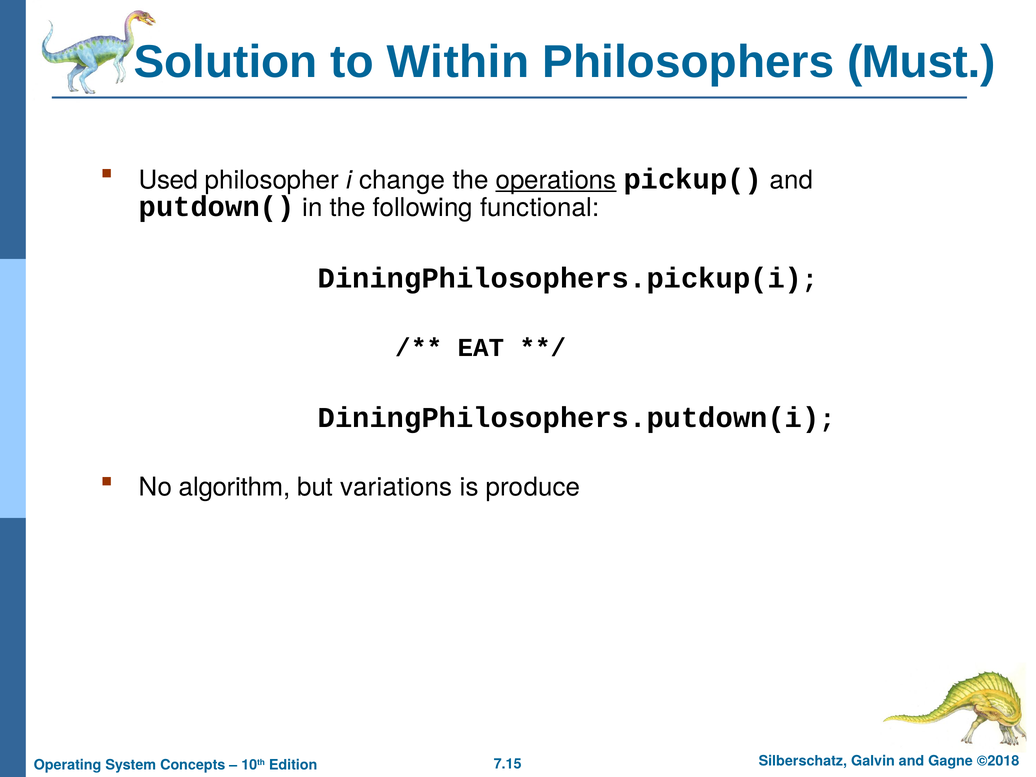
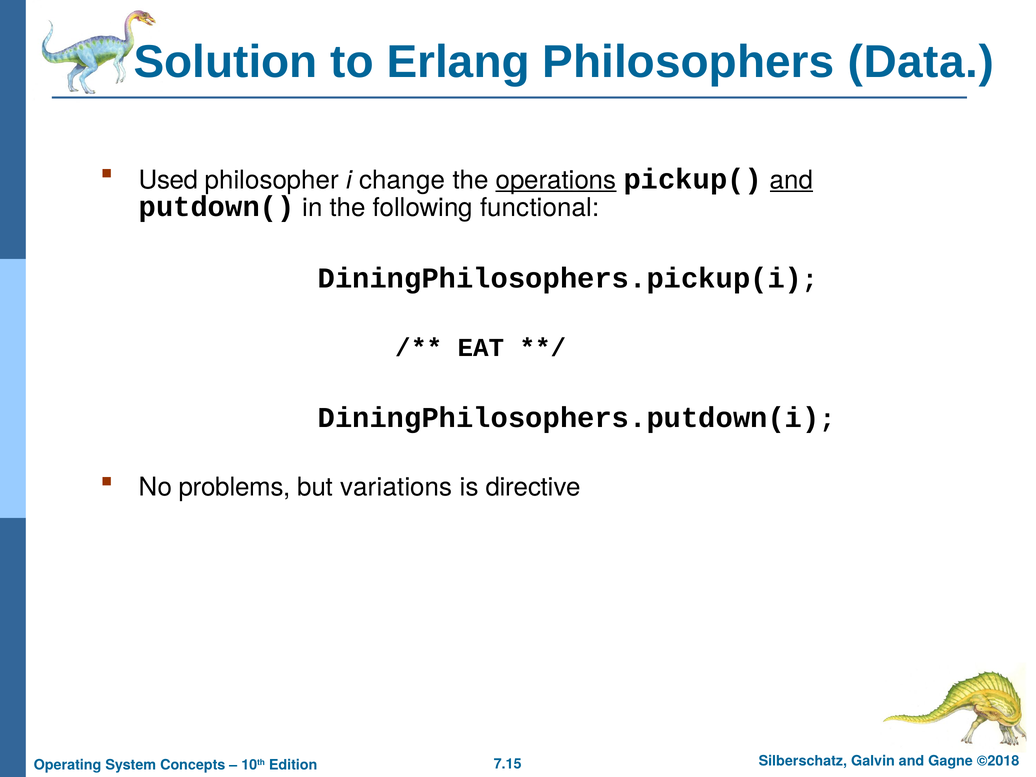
Within: Within -> Erlang
Must: Must -> Data
and at (791, 180) underline: none -> present
algorithm: algorithm -> problems
produce: produce -> directive
